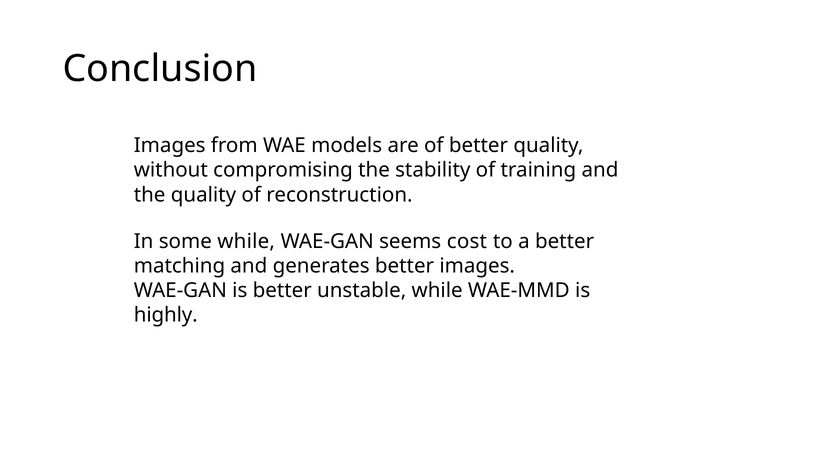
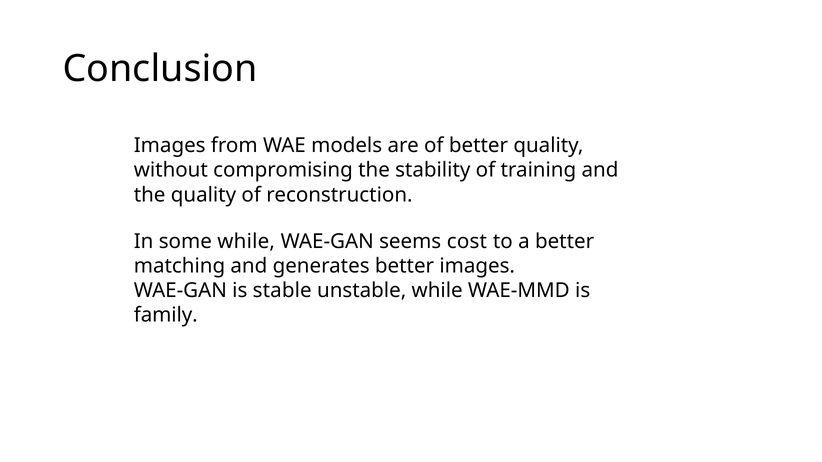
is better: better -> stable
highly: highly -> family
